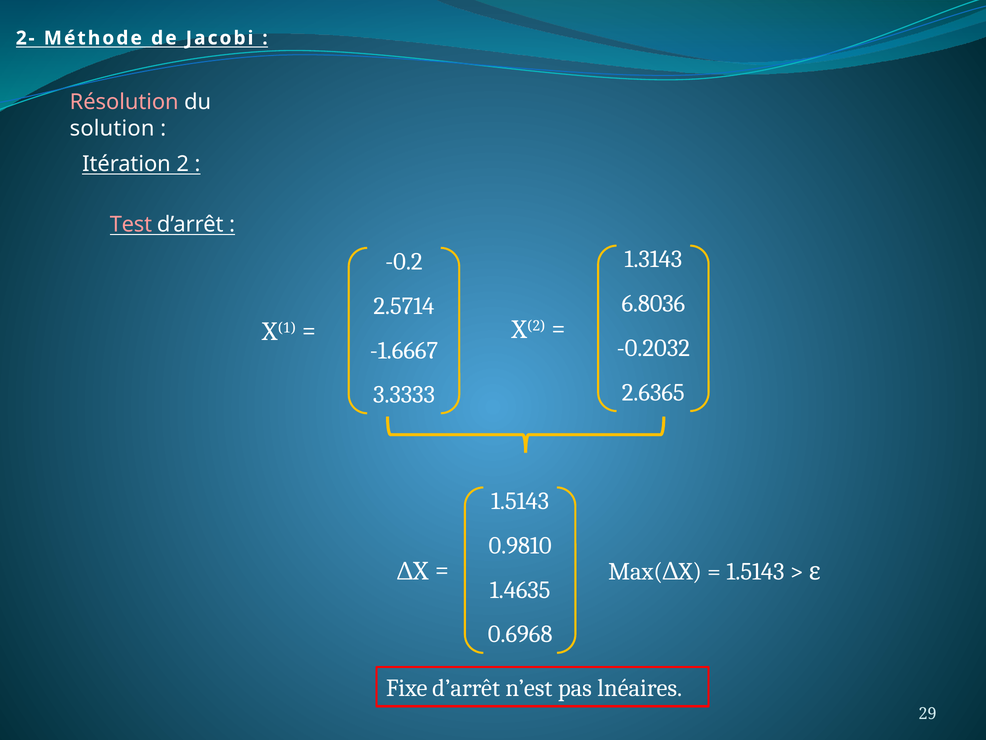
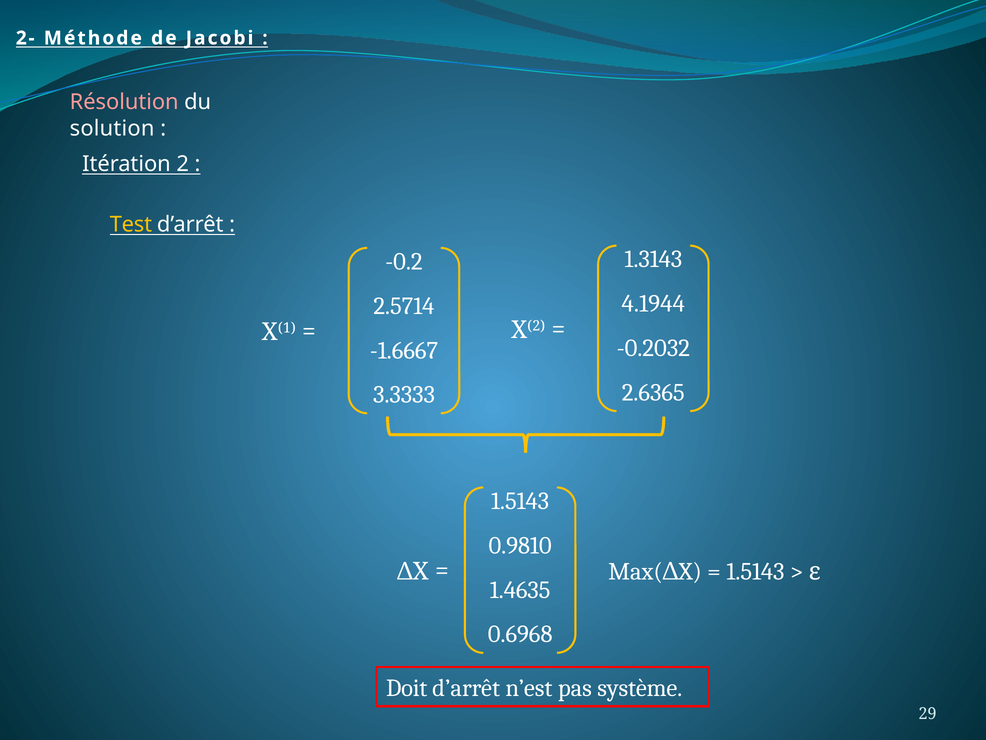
Test colour: pink -> yellow
6.8036: 6.8036 -> 4.1944
Fixe: Fixe -> Doit
lnéaires: lnéaires -> système
